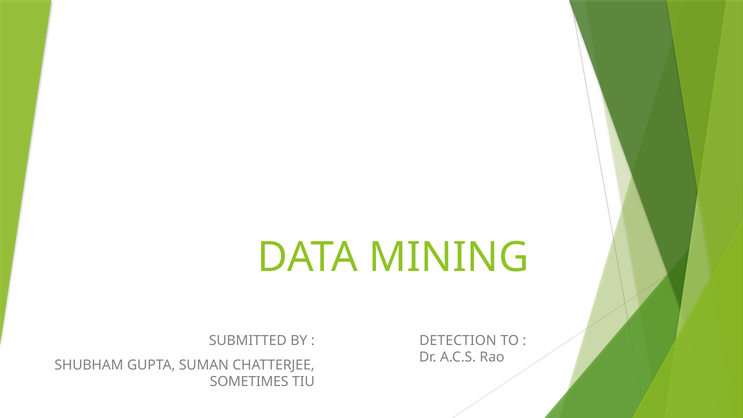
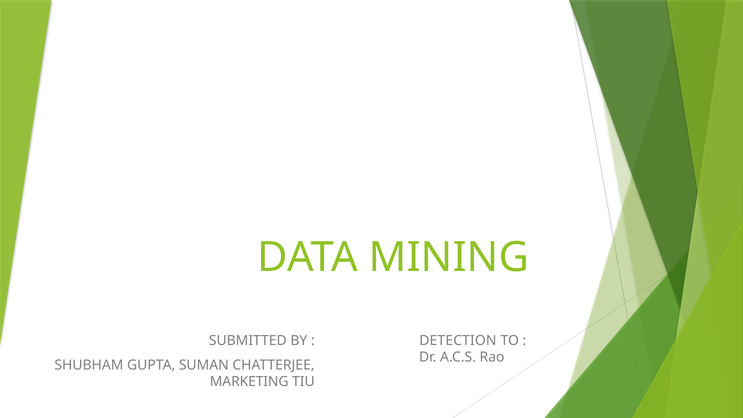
SOMETIMES: SOMETIMES -> MARKETING
